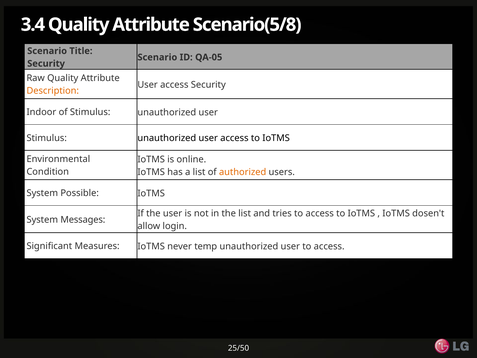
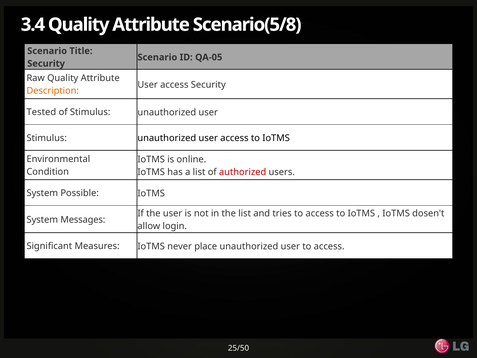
Indoor: Indoor -> Tested
authorized colour: orange -> red
temp: temp -> place
